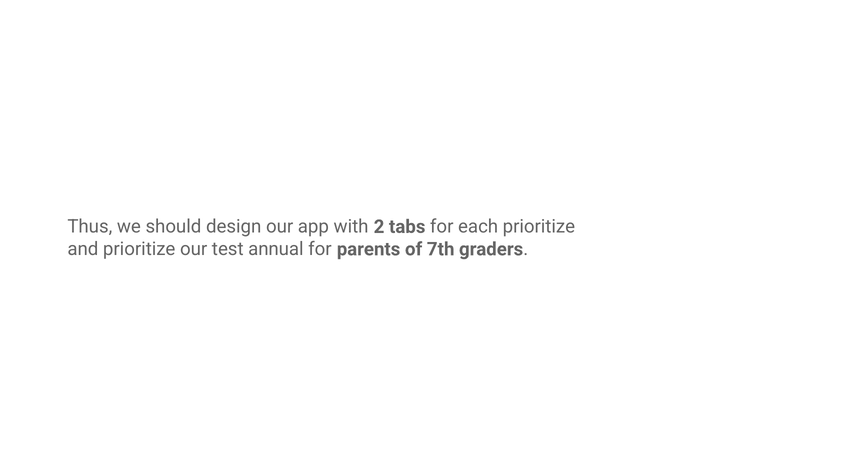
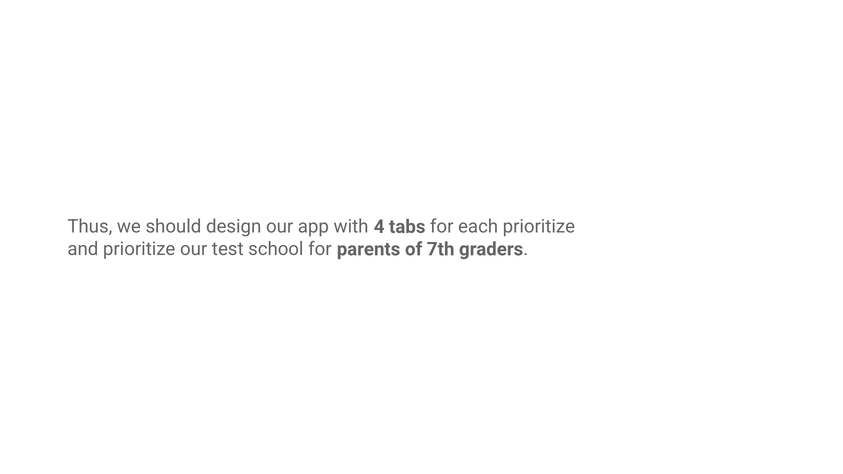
2: 2 -> 4
annual: annual -> school
